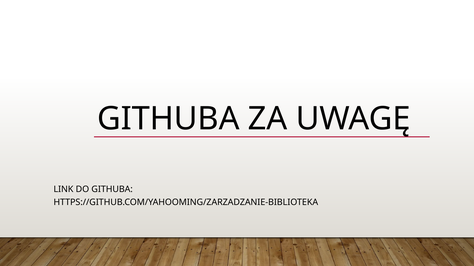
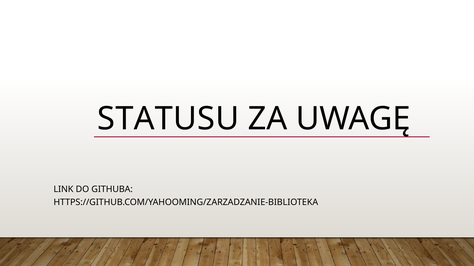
GITHUBA at (168, 119): GITHUBA -> STATUSU
